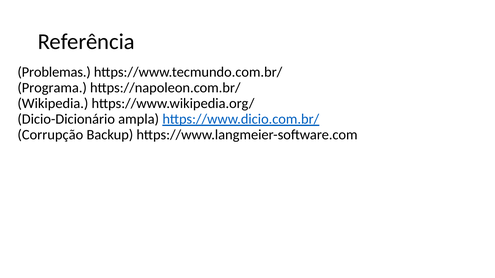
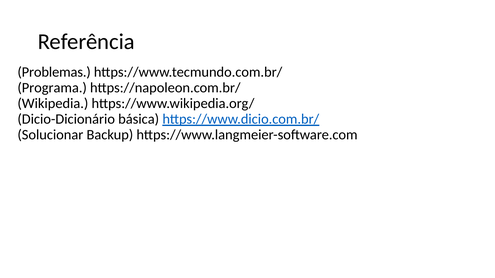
ampla: ampla -> básica
Corrupção: Corrupção -> Solucionar
